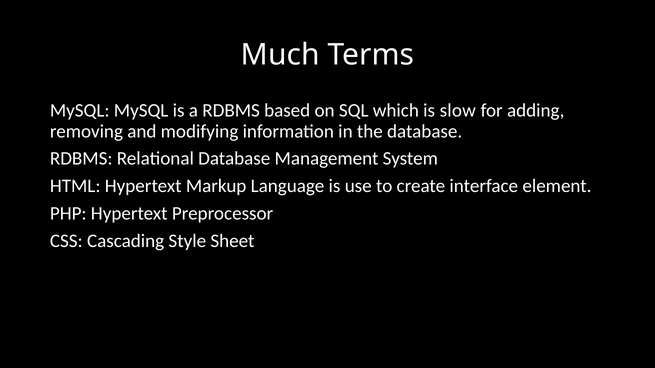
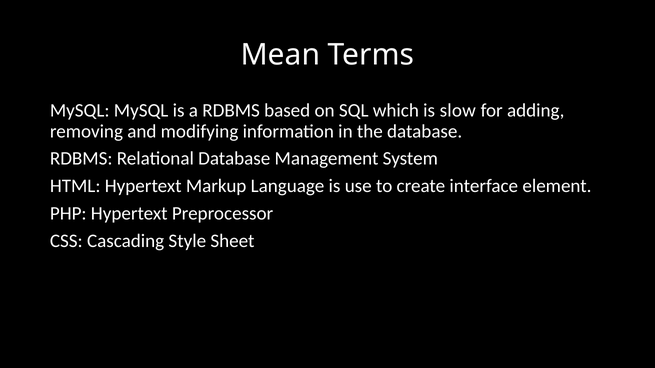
Much: Much -> Mean
